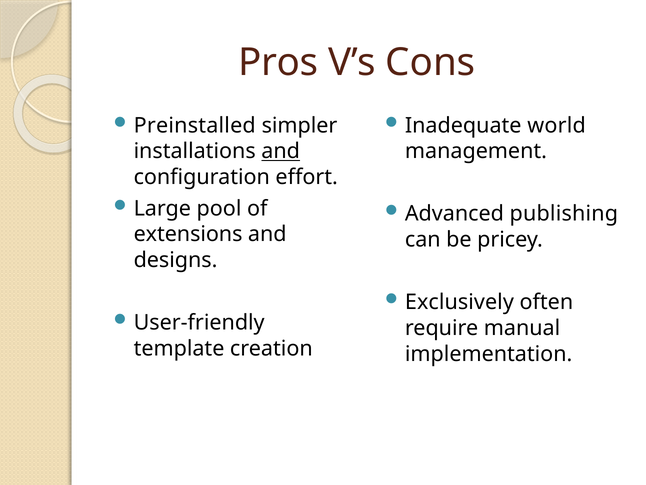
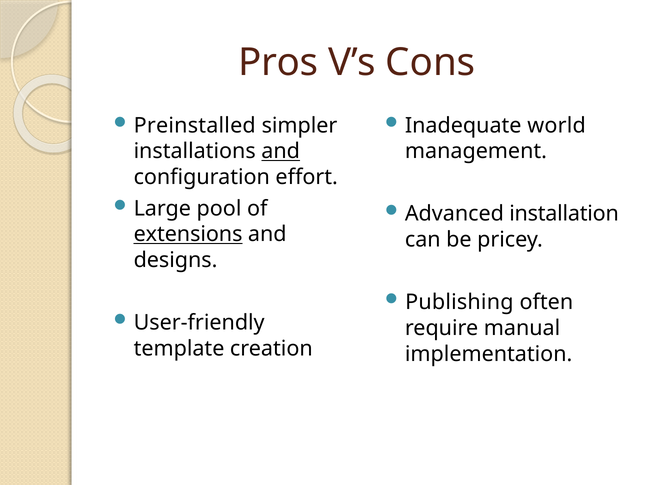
publishing: publishing -> installation
extensions underline: none -> present
Exclusively: Exclusively -> Publishing
